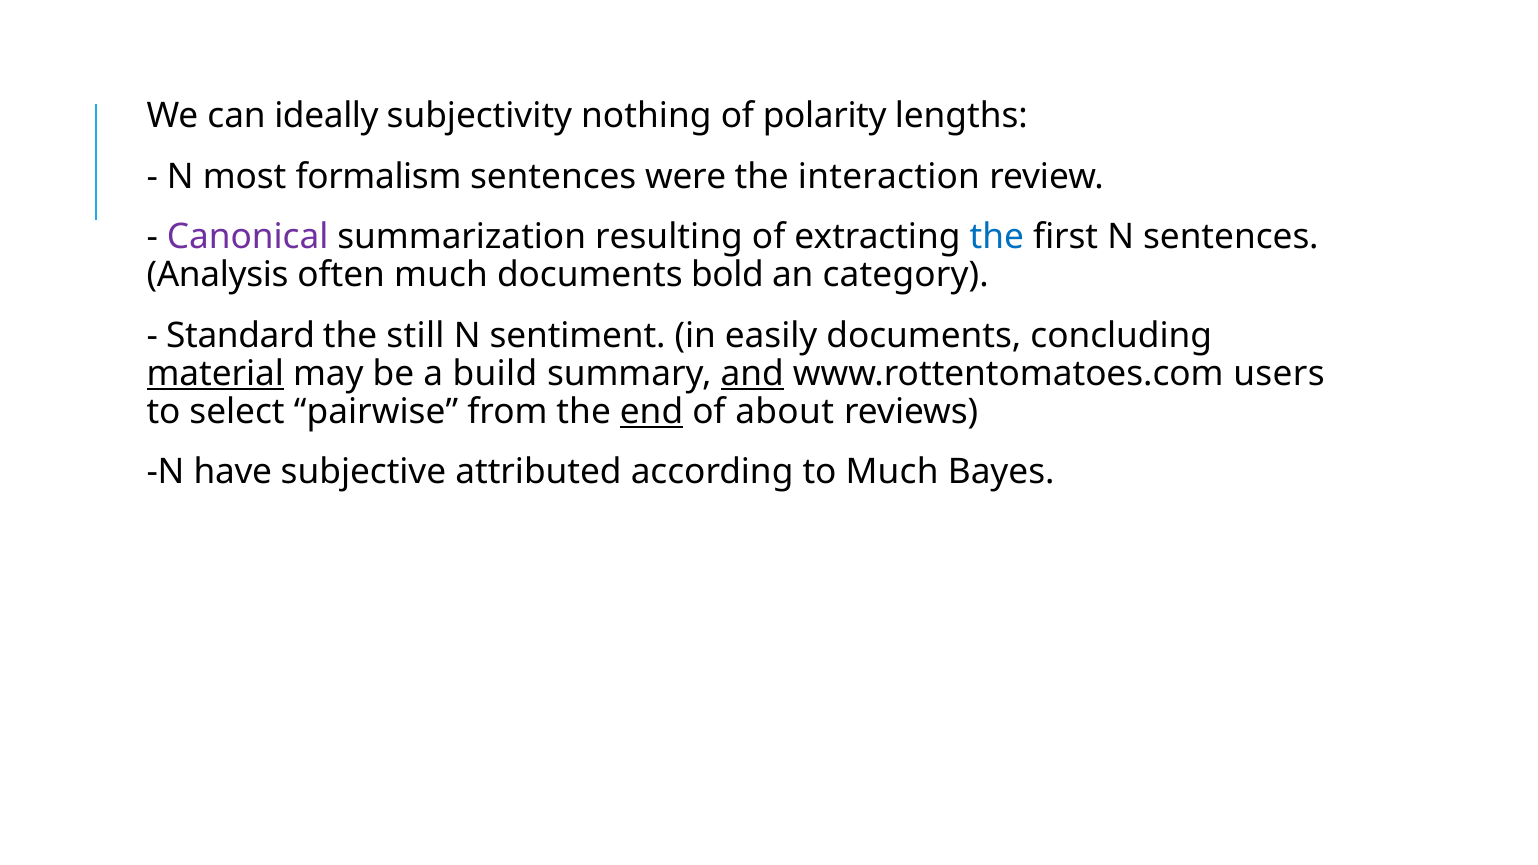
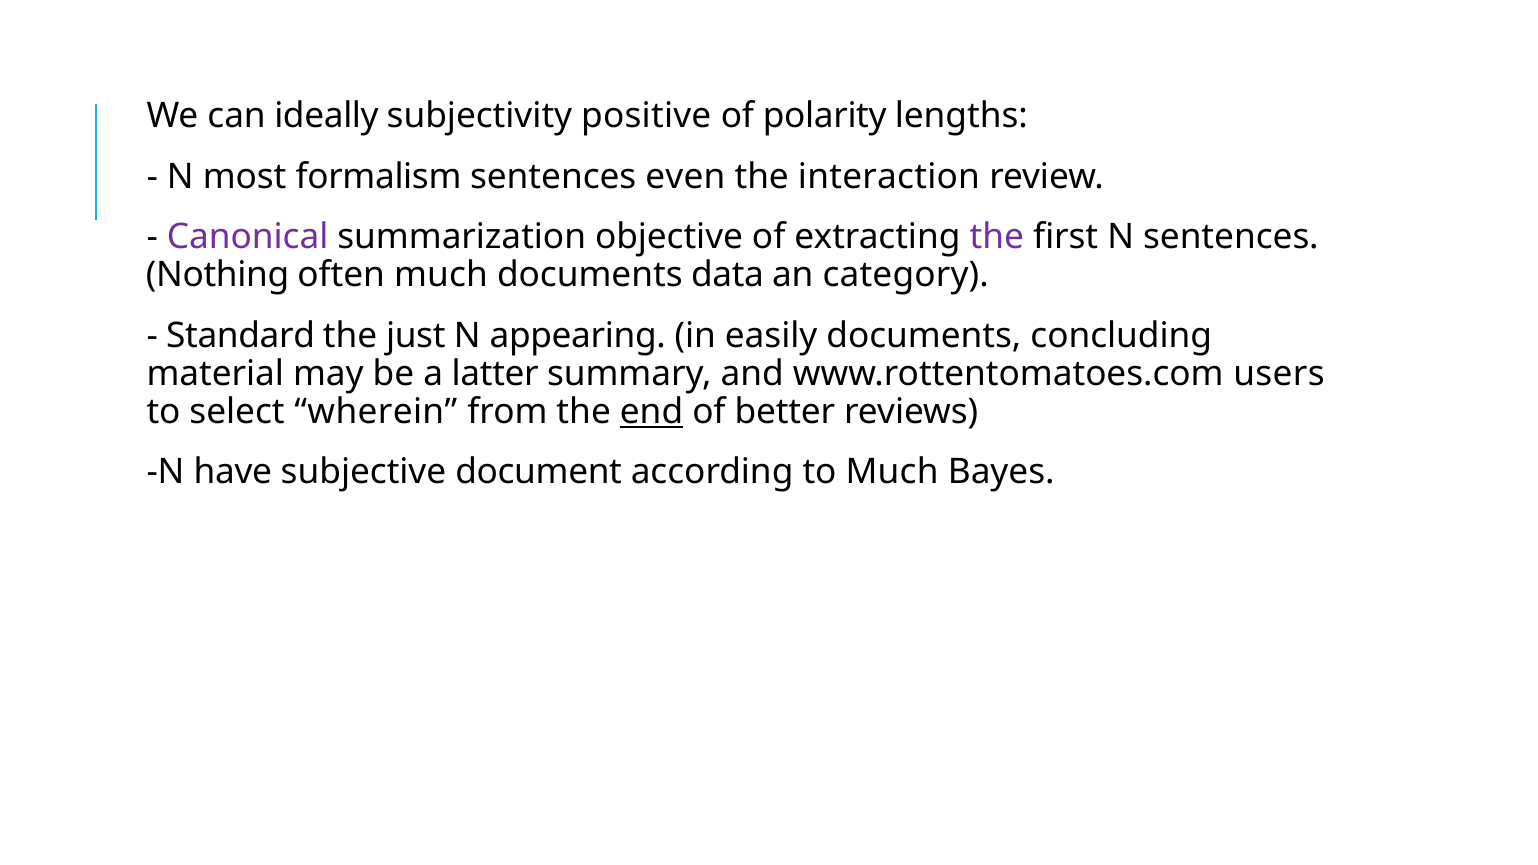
nothing: nothing -> positive
were: were -> even
resulting: resulting -> objective
the at (997, 237) colour: blue -> purple
Analysis: Analysis -> Nothing
bold: bold -> data
still: still -> just
sentiment: sentiment -> appearing
material underline: present -> none
build: build -> latter
and underline: present -> none
pairwise: pairwise -> wherein
about: about -> better
attributed: attributed -> document
